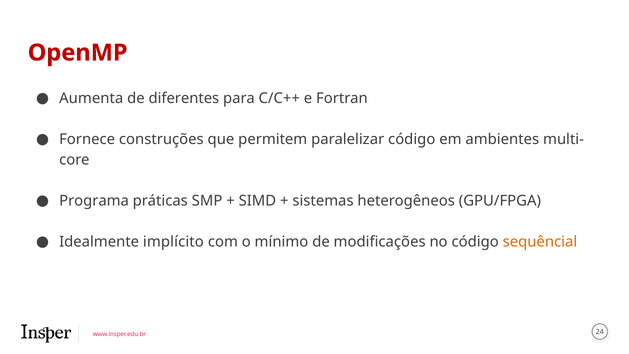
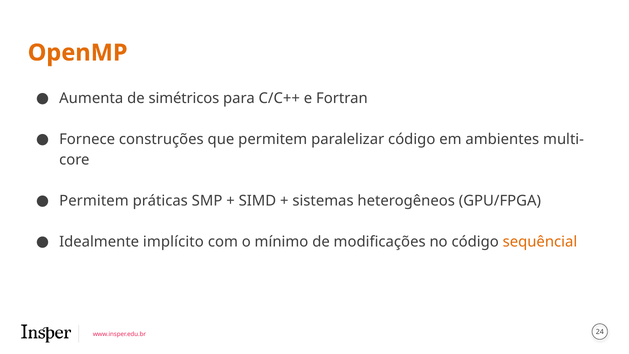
OpenMP colour: red -> orange
diferentes: diferentes -> simétricos
Programa at (94, 201): Programa -> Permitem
